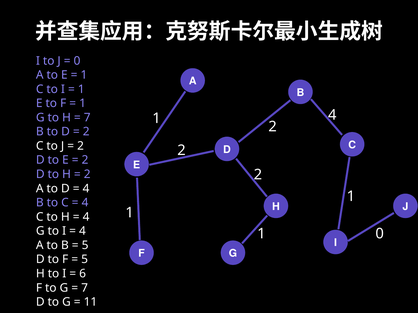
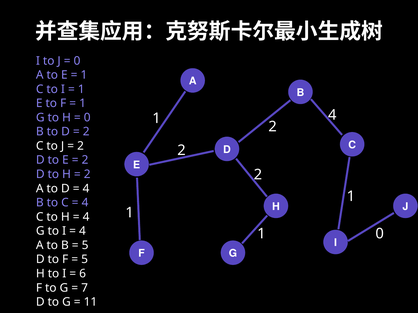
7 at (87, 118): 7 -> 0
